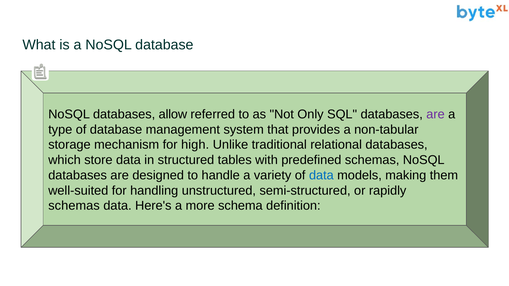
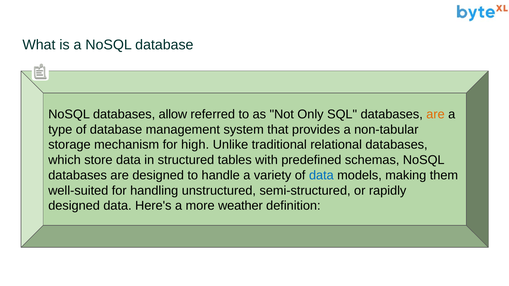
are at (436, 114) colour: purple -> orange
schemas at (74, 206): schemas -> designed
schema: schema -> weather
